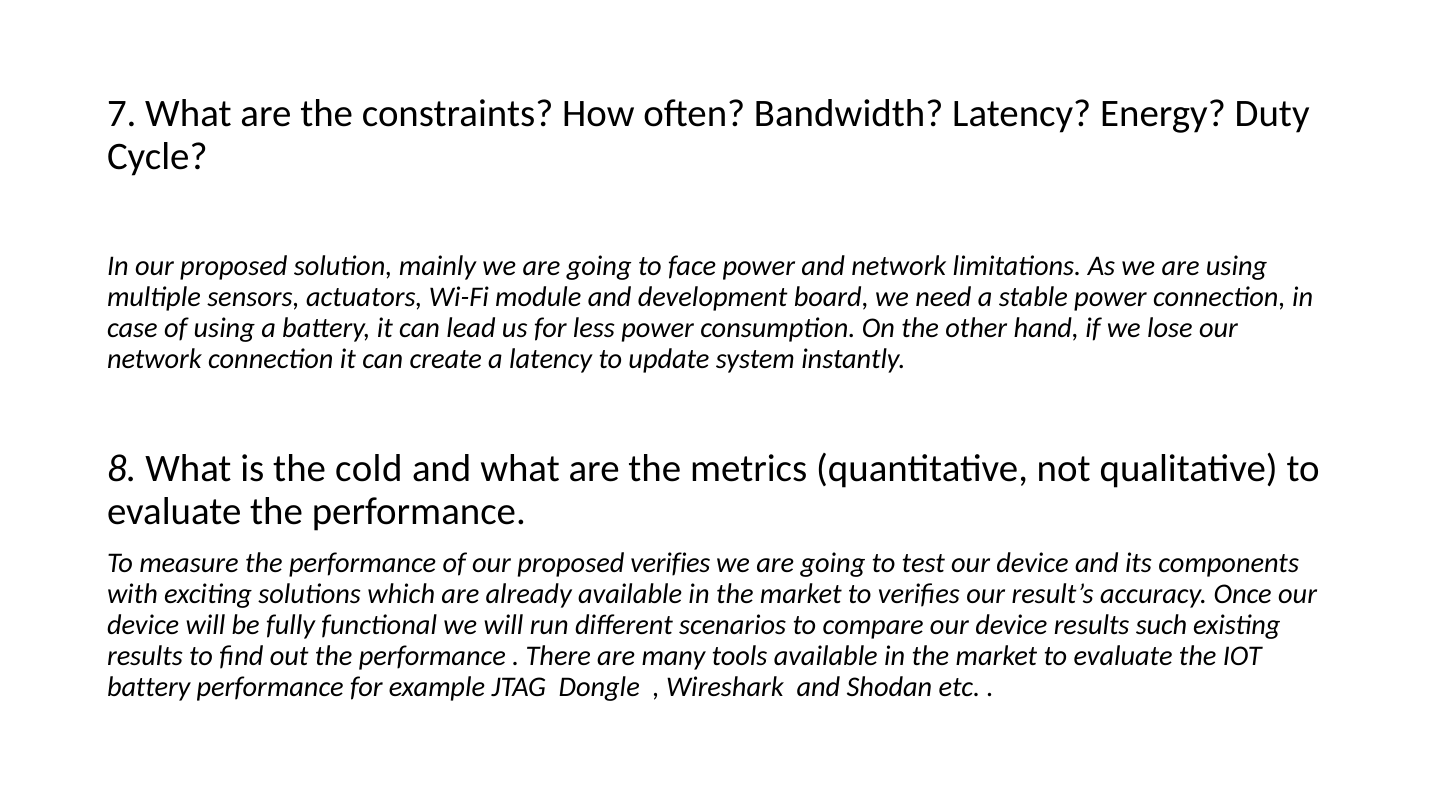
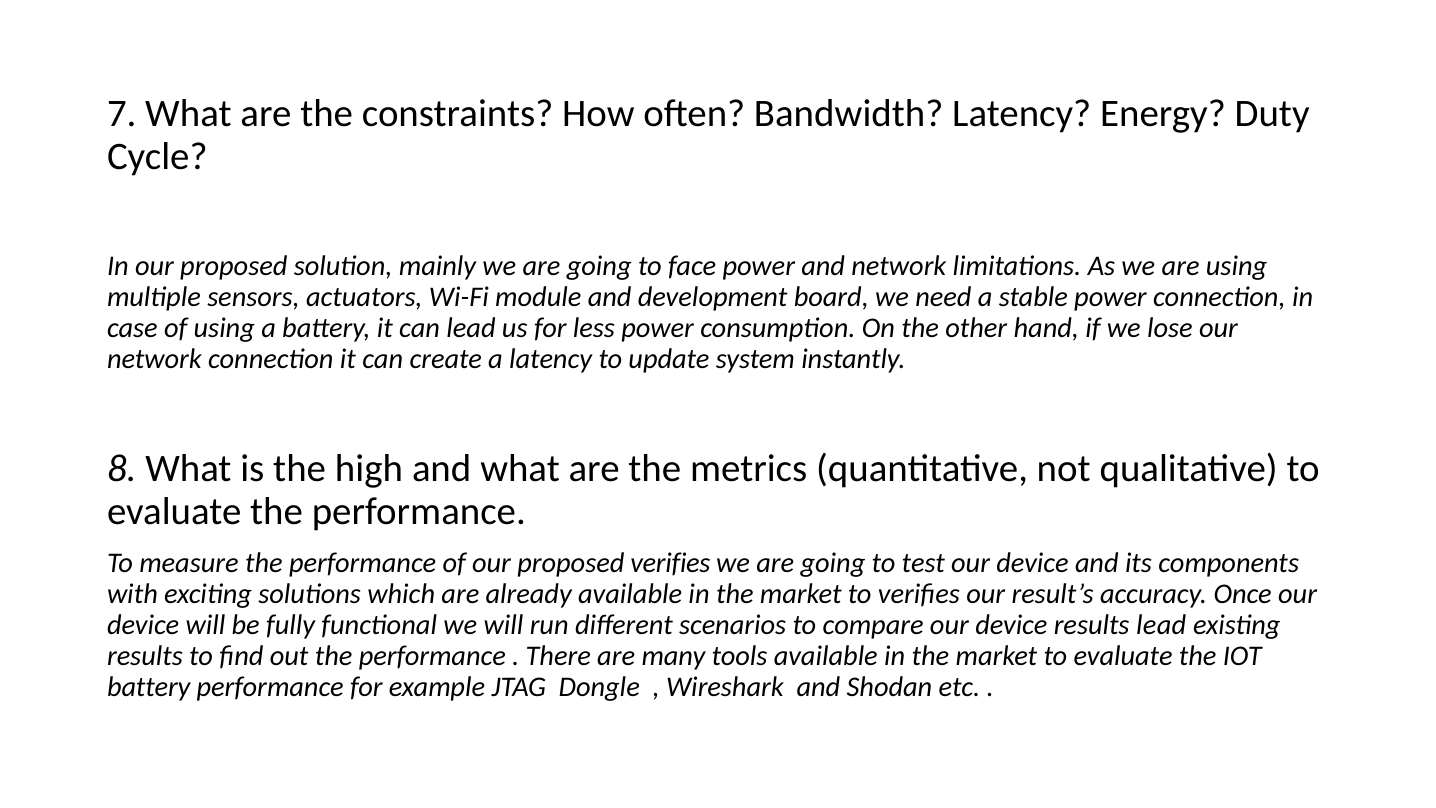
cold: cold -> high
results such: such -> lead
